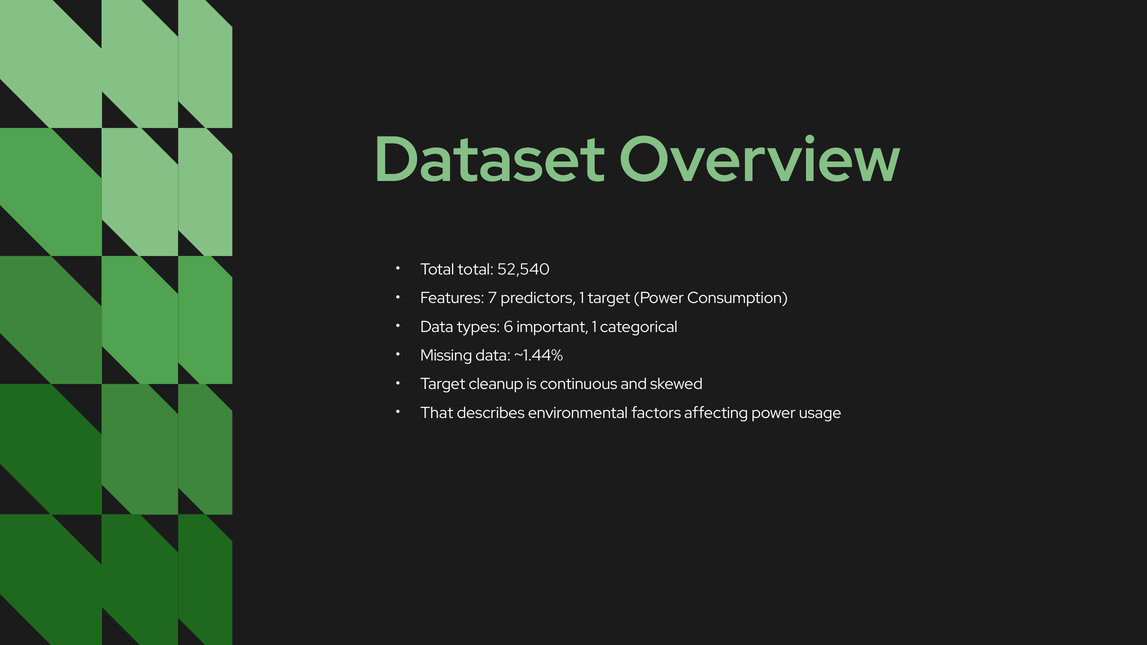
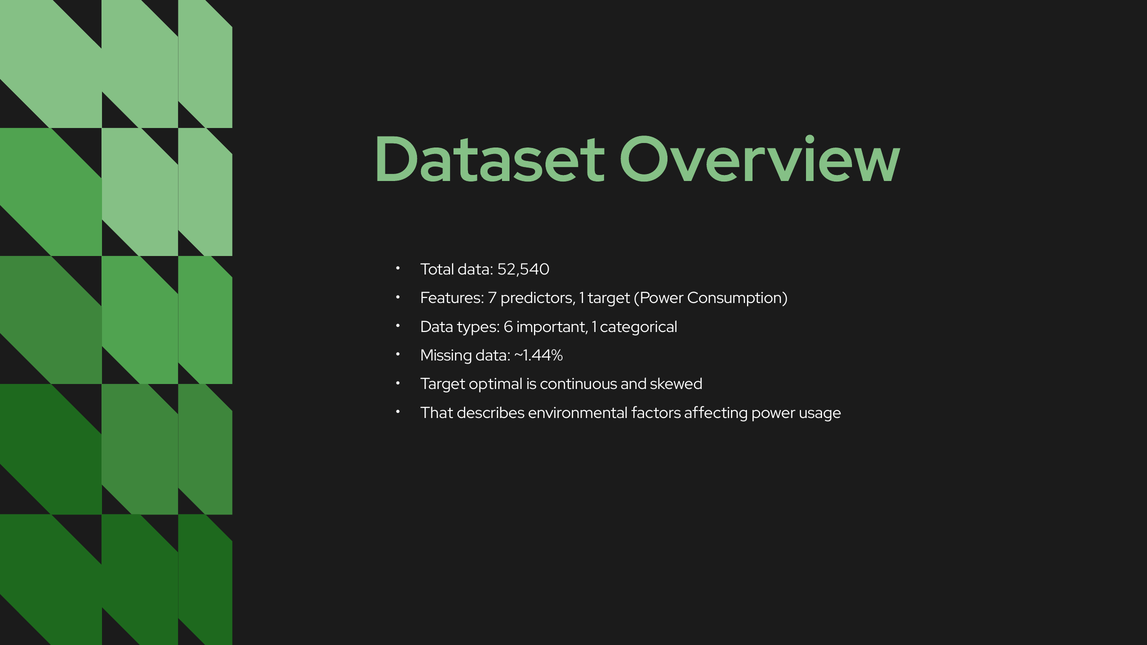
Total total: total -> data
cleanup: cleanup -> optimal
